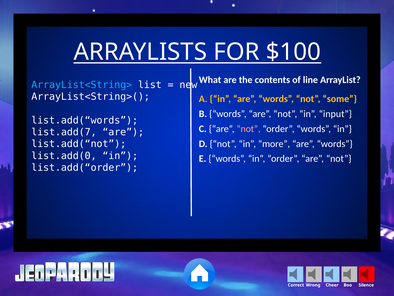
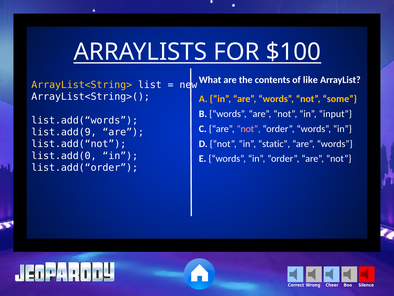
line: line -> like
ArrayList<String> colour: light blue -> yellow
list.add(7: list.add(7 -> list.add(9
more: more -> static
